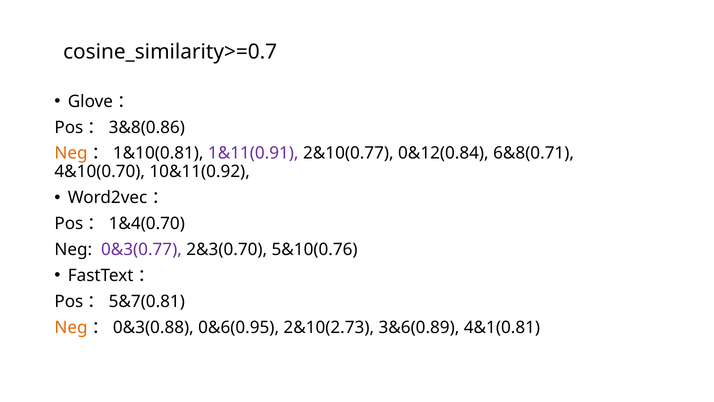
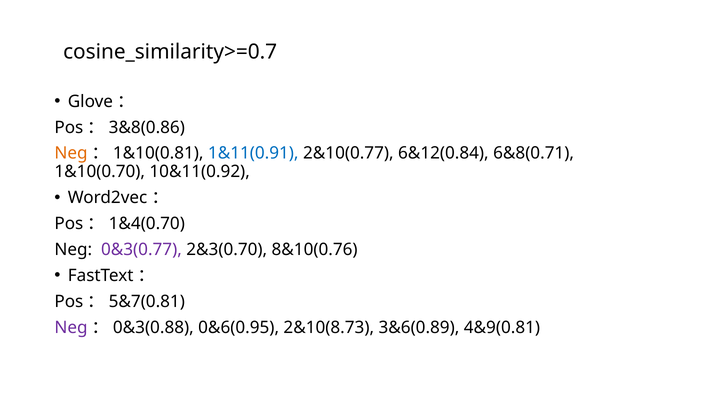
1&11(0.91 colour: purple -> blue
0&12(0.84: 0&12(0.84 -> 6&12(0.84
4&10(0.70: 4&10(0.70 -> 1&10(0.70
5&10(0.76: 5&10(0.76 -> 8&10(0.76
Neg at (71, 327) colour: orange -> purple
2&10(2.73: 2&10(2.73 -> 2&10(8.73
4&1(0.81: 4&1(0.81 -> 4&9(0.81
